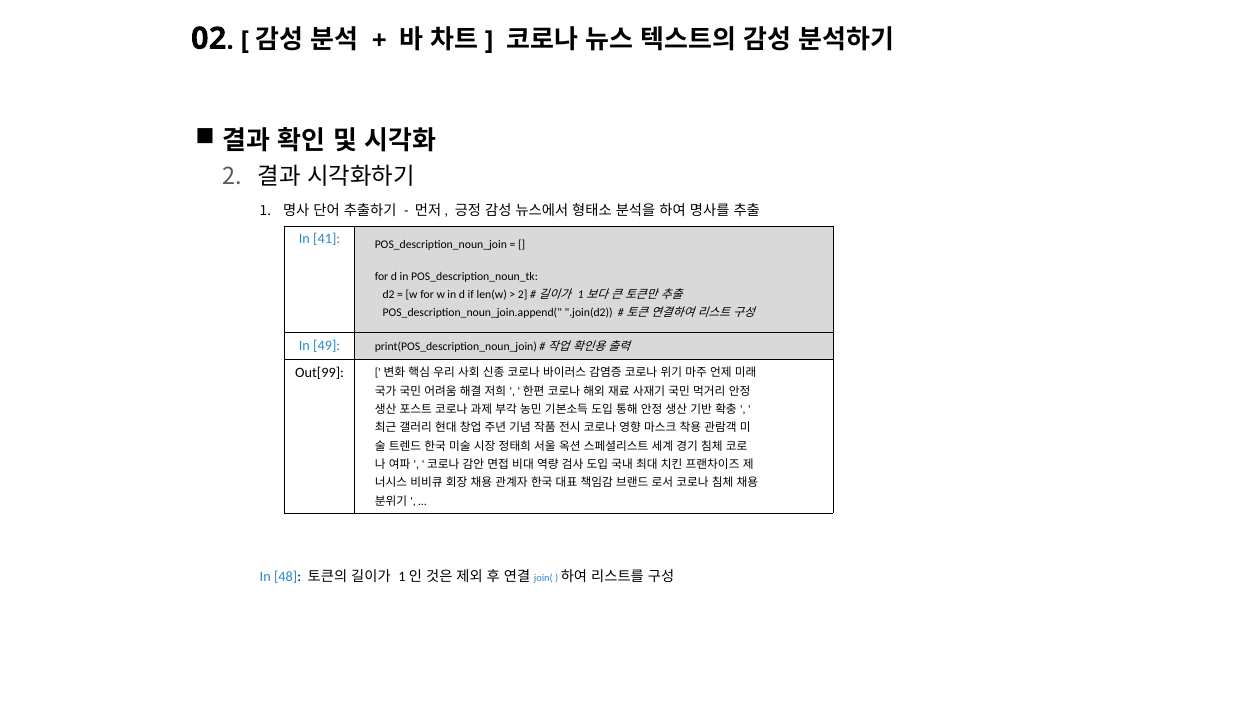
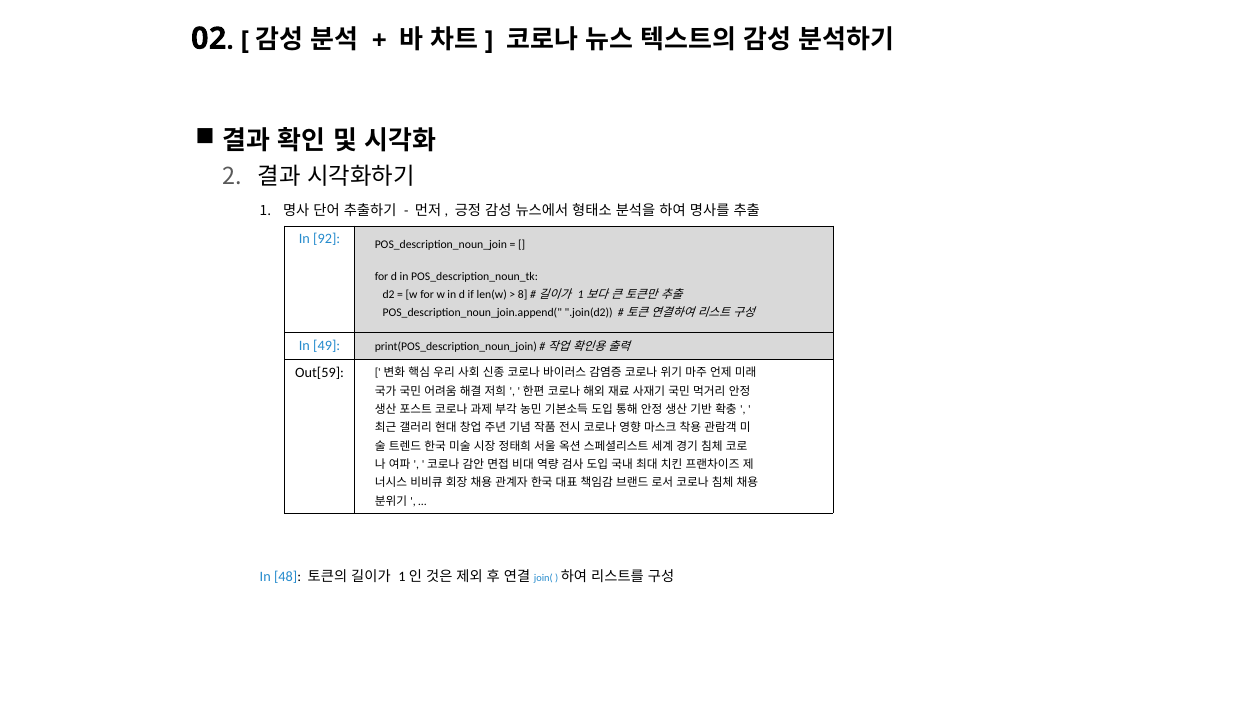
41: 41 -> 92
2 at (523, 294): 2 -> 8
Out[99: Out[99 -> Out[59
